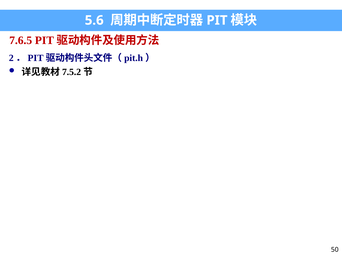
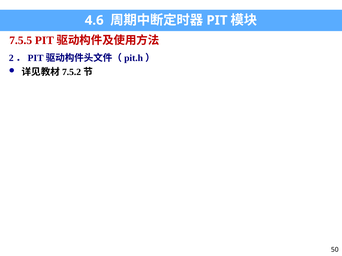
5.6: 5.6 -> 4.6
7.6.5: 7.6.5 -> 7.5.5
